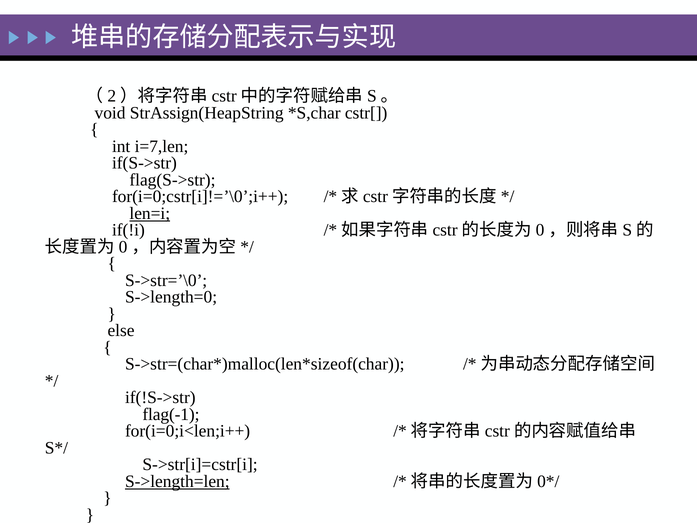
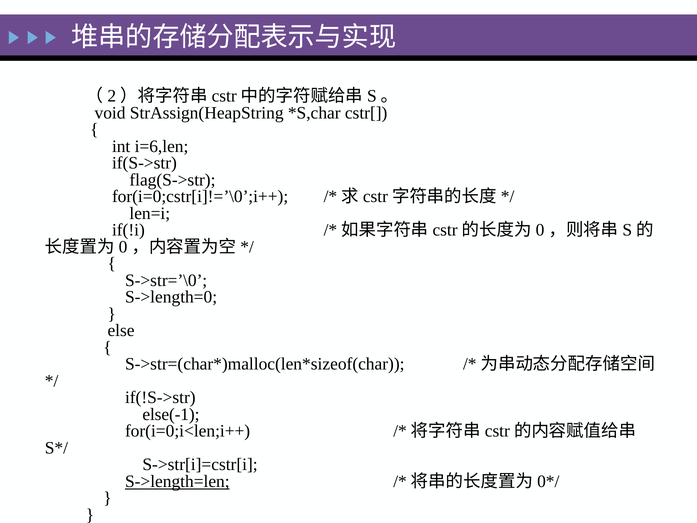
i=7,len: i=7,len -> i=6,len
len=i underline: present -> none
flag(-1: flag(-1 -> else(-1
